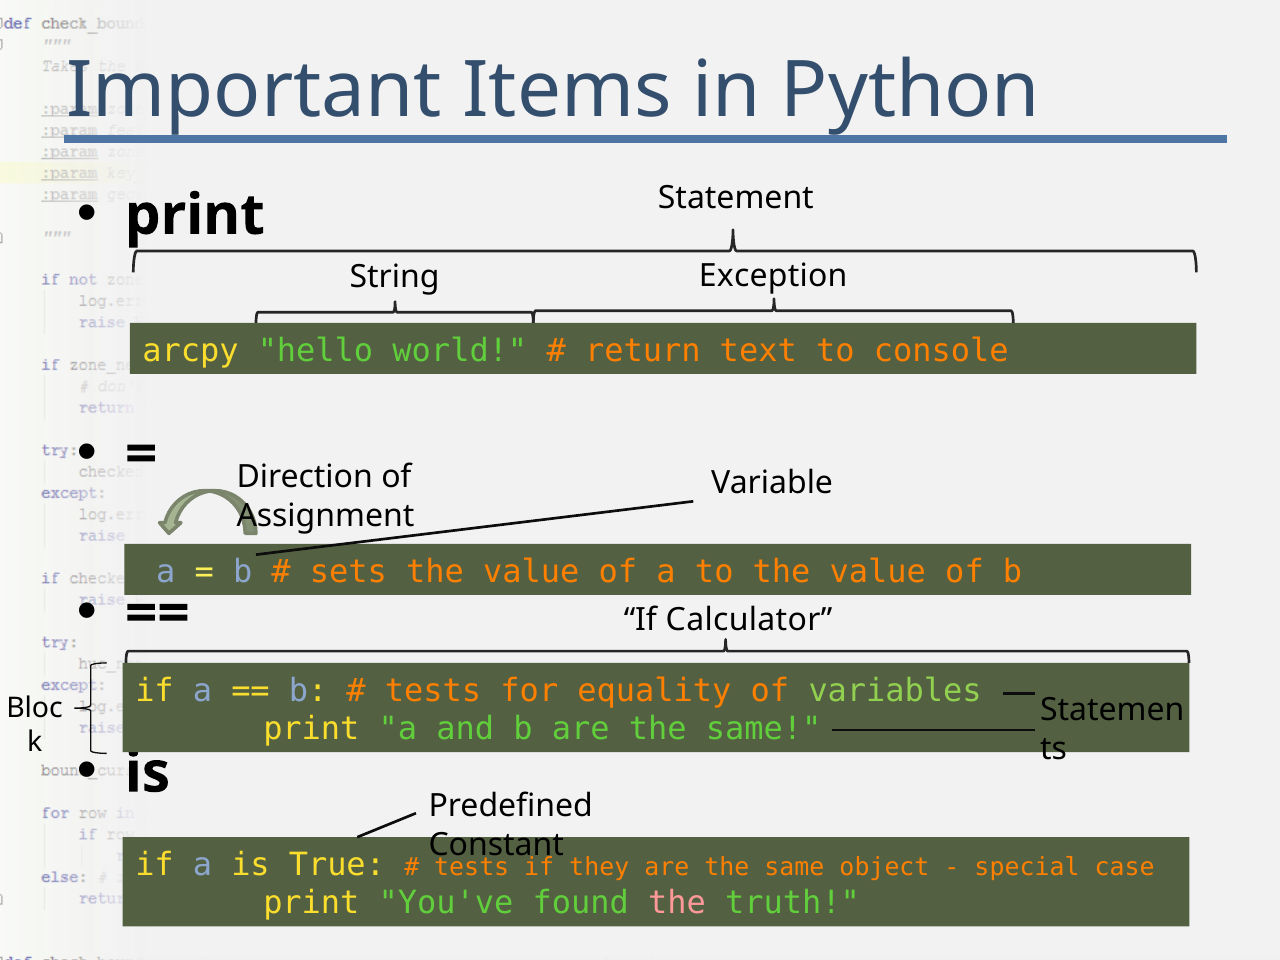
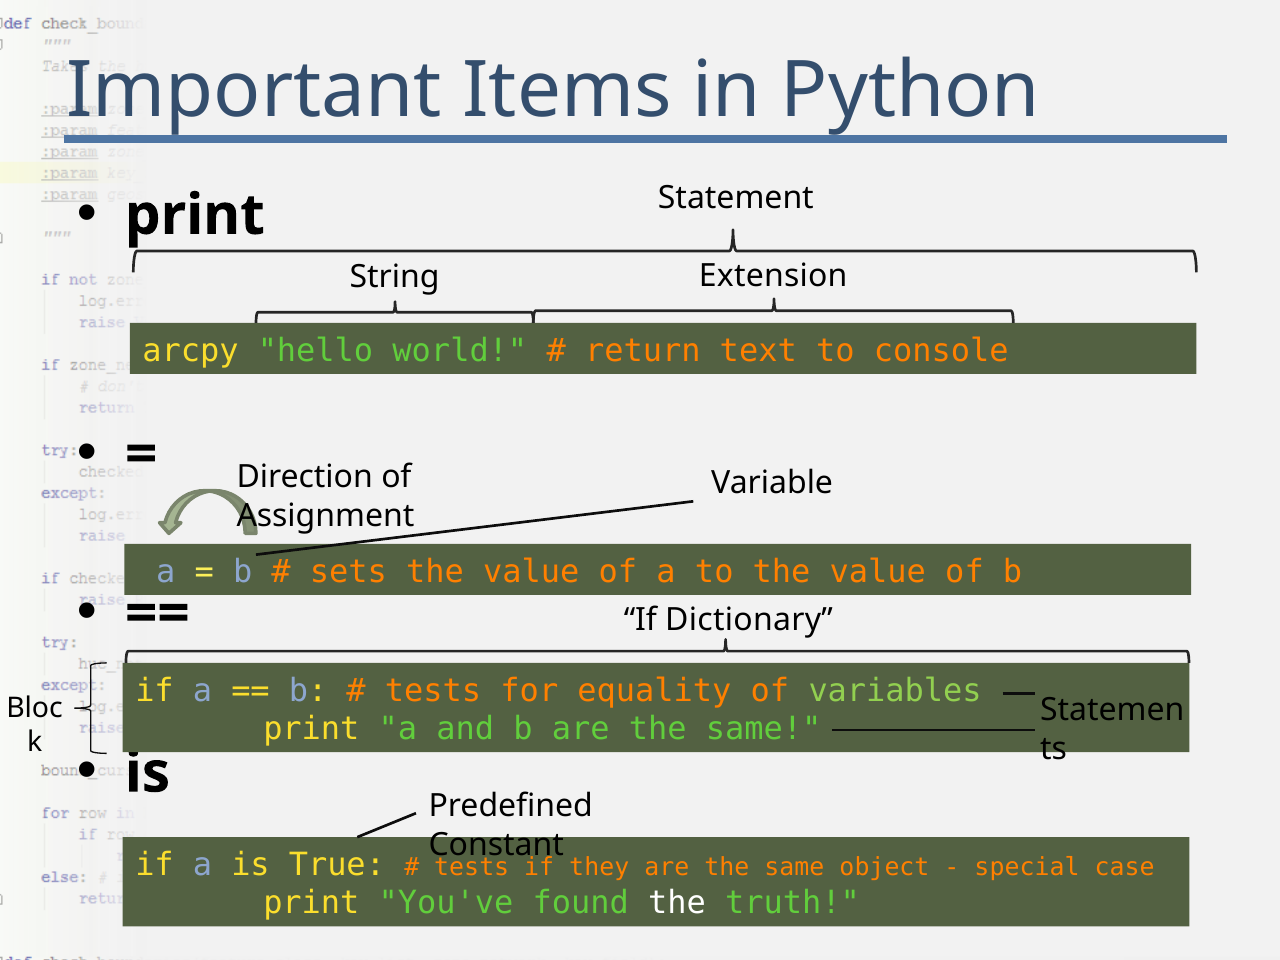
Exception: Exception -> Extension
Calculator: Calculator -> Dictionary
the at (677, 903) colour: pink -> white
